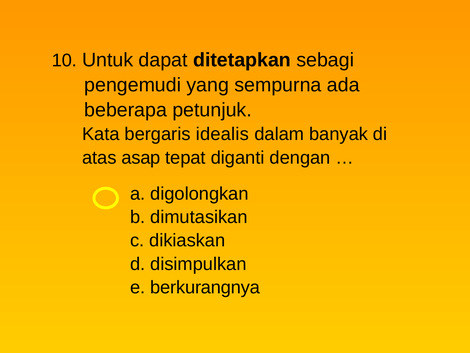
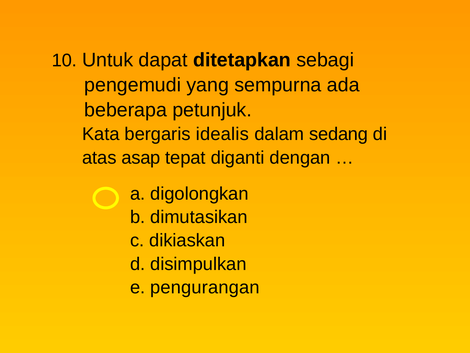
banyak: banyak -> sedang
berkurangnya: berkurangnya -> pengurangan
